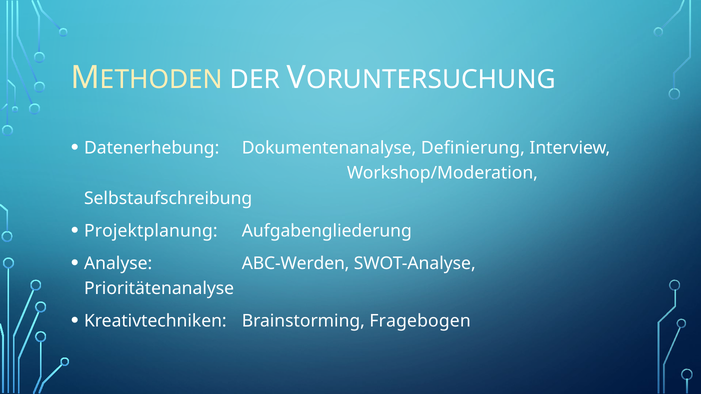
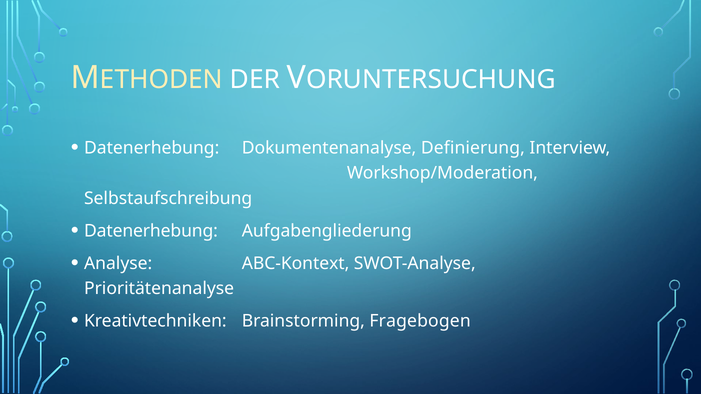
Projektplanung at (151, 231): Projektplanung -> Datenerhebung
ABC-Werden: ABC-Werden -> ABC-Kontext
